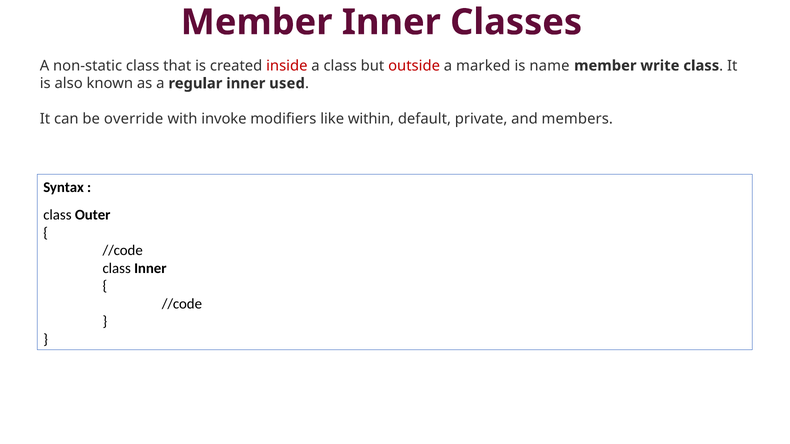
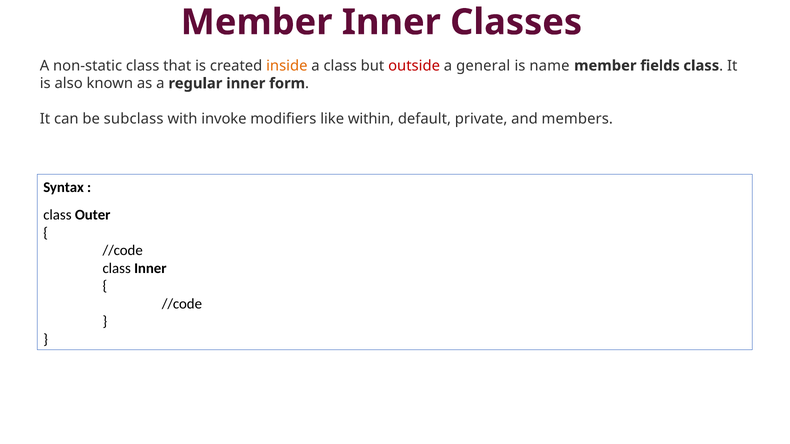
inside colour: red -> orange
marked: marked -> general
write: write -> fields
used: used -> form
override: override -> subclass
